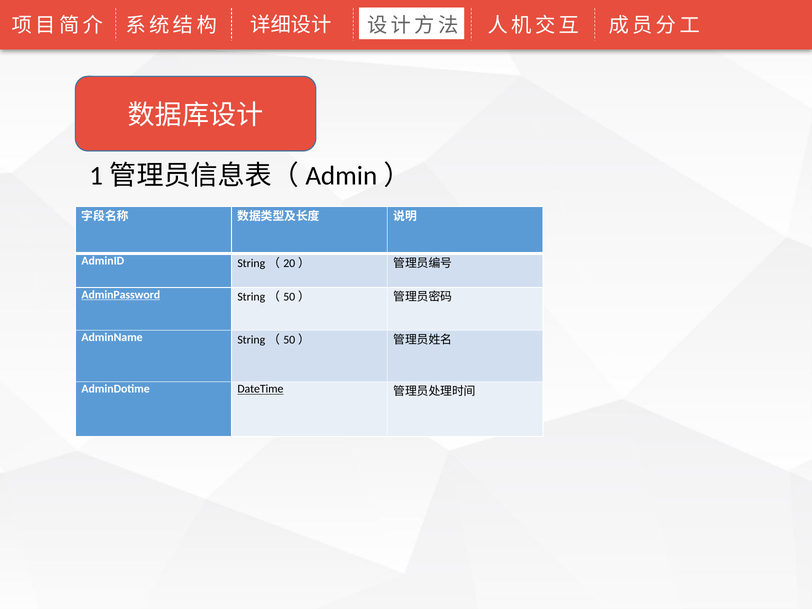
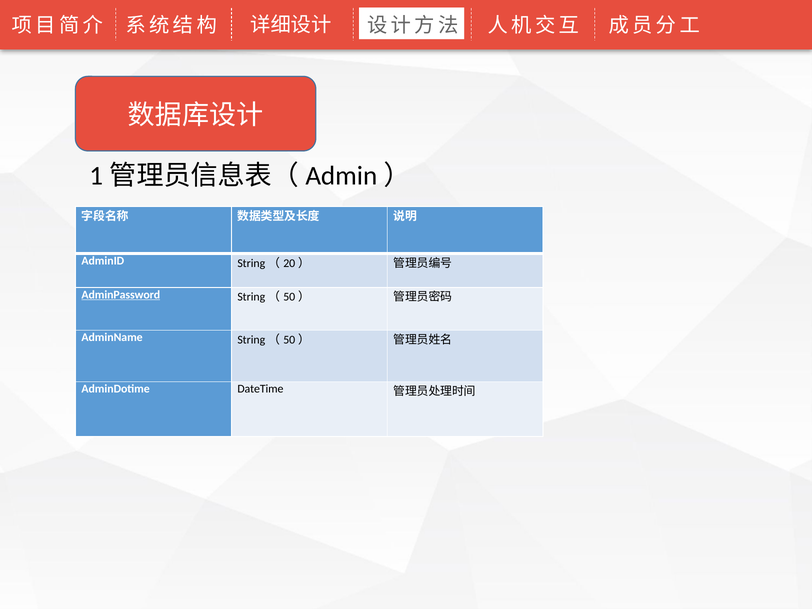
DateTime underline: present -> none
